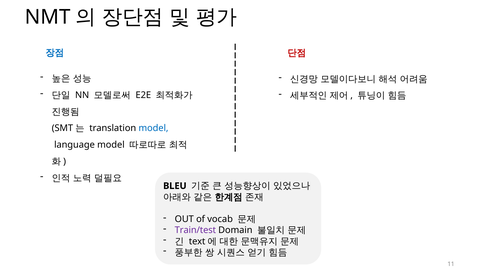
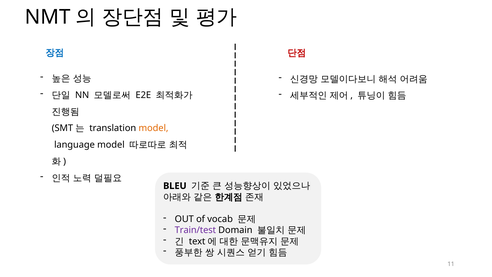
model at (153, 128) colour: blue -> orange
